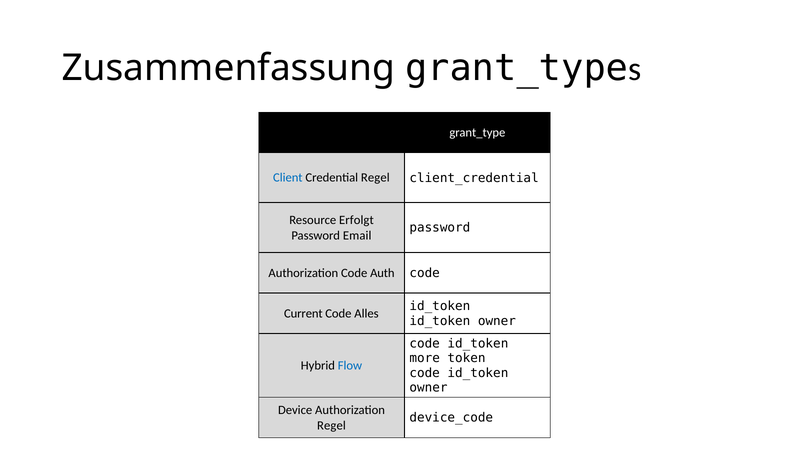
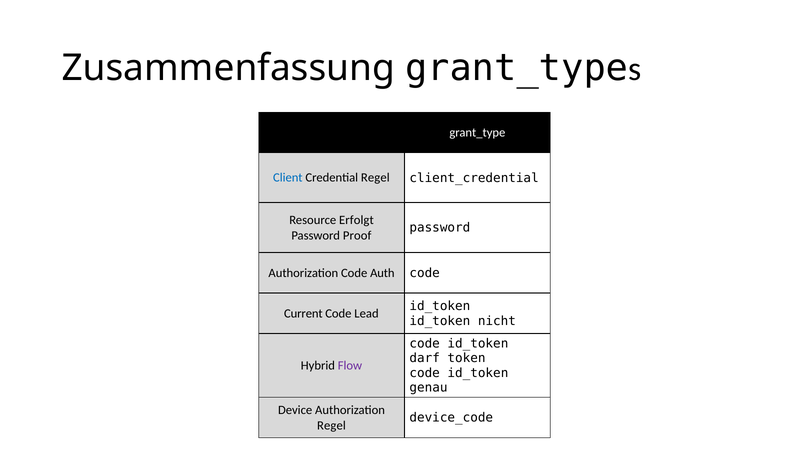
Email: Email -> Proof
Alles: Alles -> Lead
owner at (497, 321): owner -> nicht
more: more -> darf
Flow colour: blue -> purple
owner at (428, 388): owner -> genau
